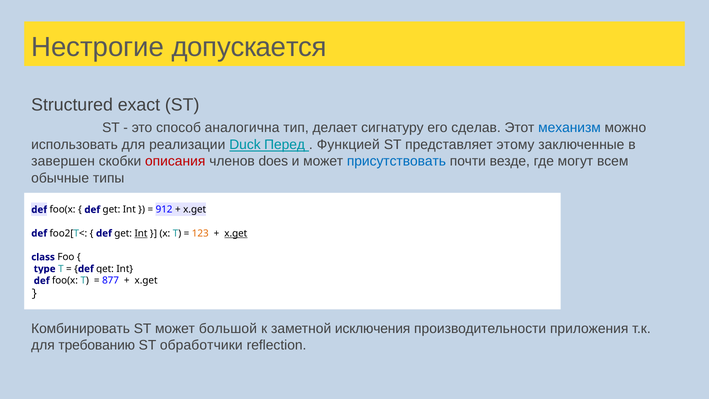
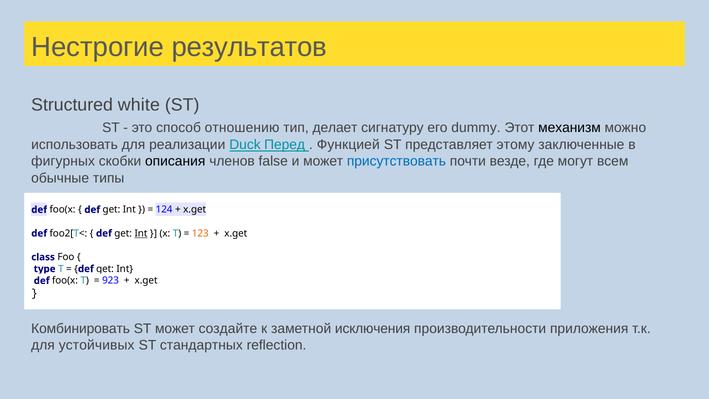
допускается: допускается -> результатов
exact: exact -> white
аналогична: аналогична -> отношению
сделав: сделав -> dummy
механизм colour: blue -> black
завершен: завершен -> фигурных
описания colour: red -> black
does: does -> false
912: 912 -> 124
x.get at (236, 233) underline: present -> none
877: 877 -> 923
большой: большой -> создайте
требованию: требованию -> устойчивых
обработчики: обработчики -> стандартных
